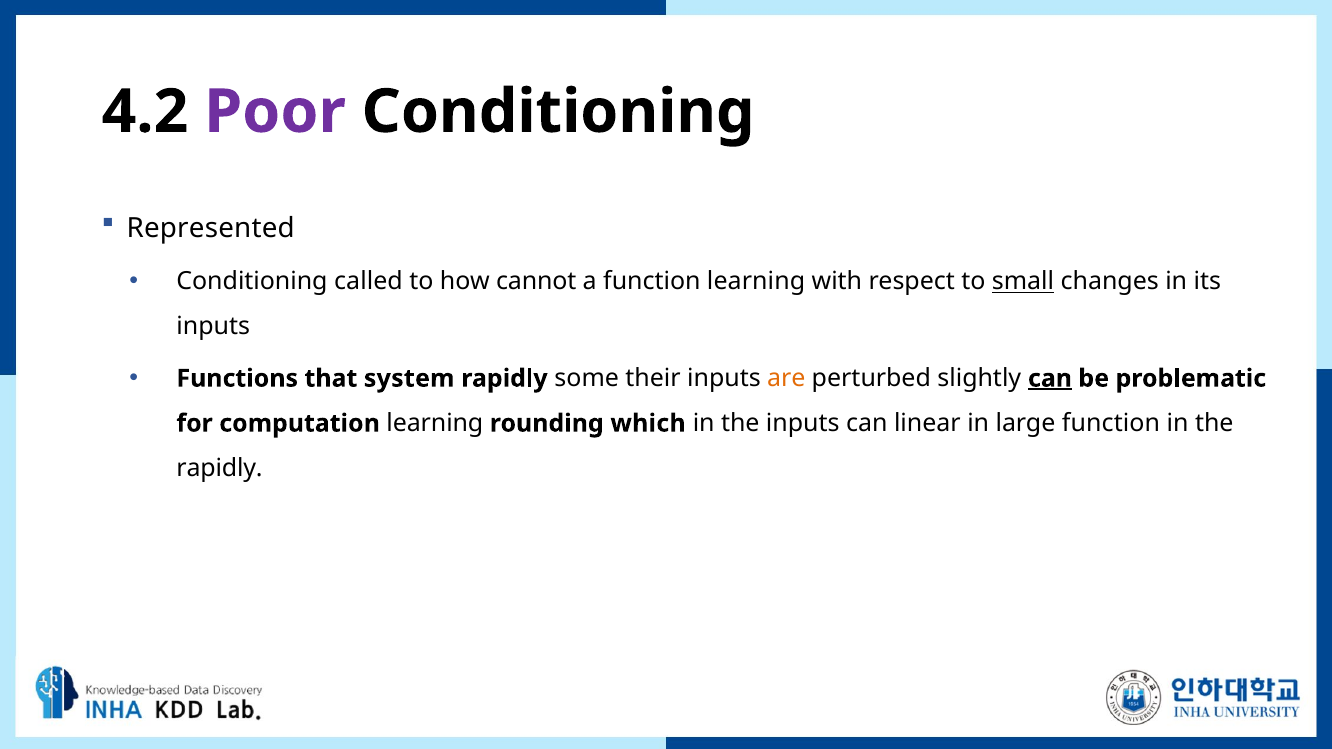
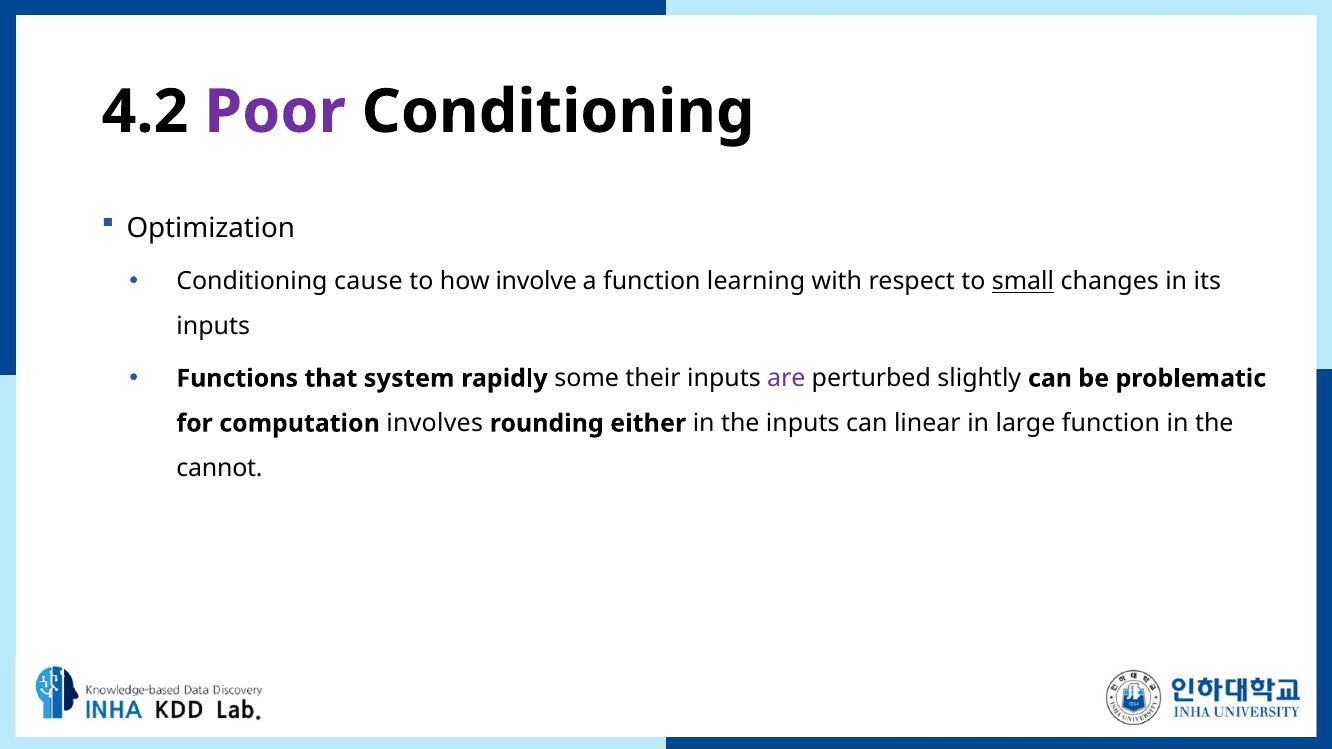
Represented: Represented -> Optimization
called: called -> cause
cannot: cannot -> involve
are colour: orange -> purple
can at (1050, 379) underline: present -> none
computation learning: learning -> involves
which: which -> either
rapidly at (220, 468): rapidly -> cannot
